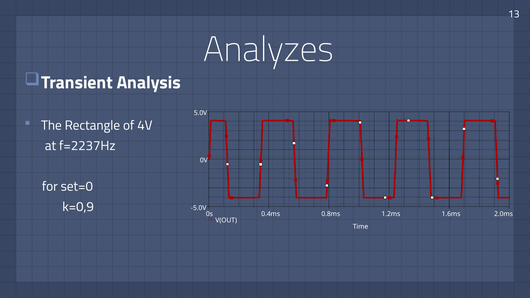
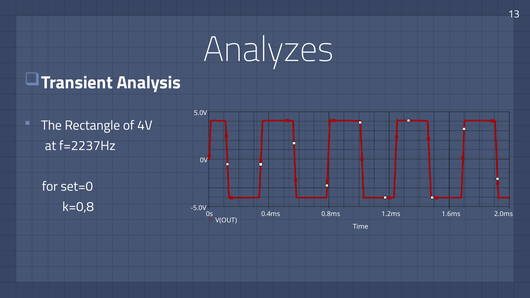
k=0,9: k=0,9 -> k=0,8
